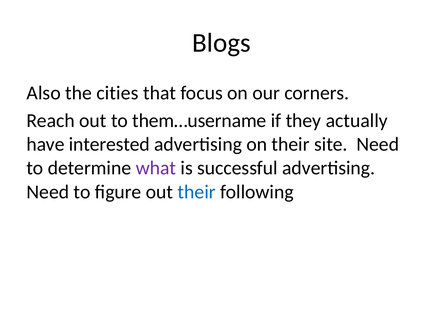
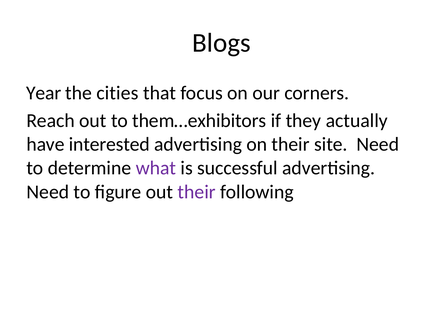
Also: Also -> Year
them…username: them…username -> them…exhibitors
their at (197, 191) colour: blue -> purple
